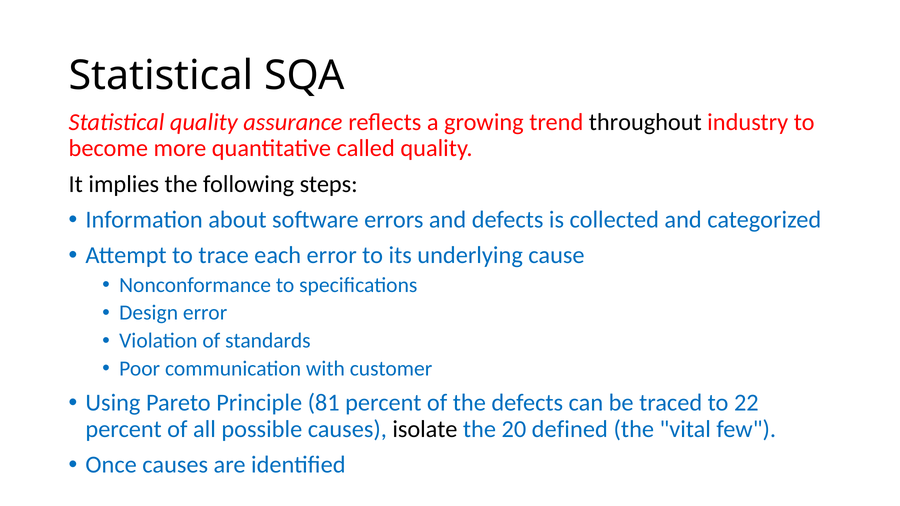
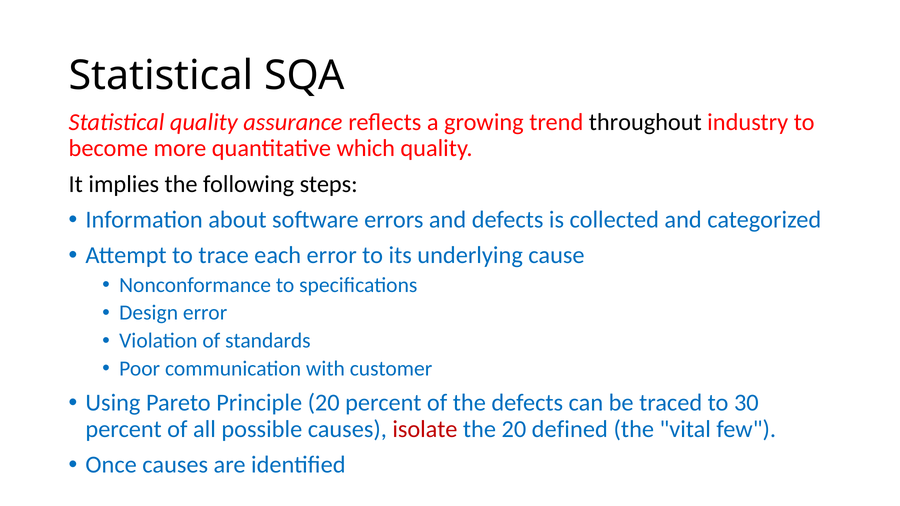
called: called -> which
Principle 81: 81 -> 20
22: 22 -> 30
isolate colour: black -> red
